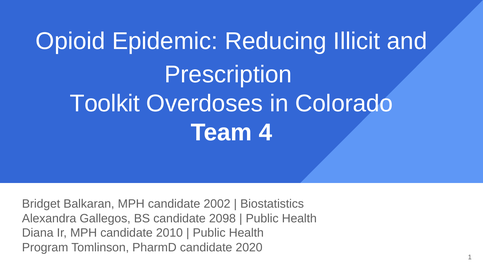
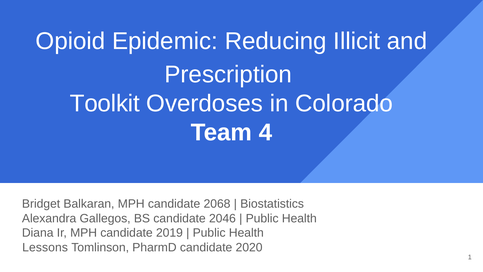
2002: 2002 -> 2068
2098: 2098 -> 2046
2010: 2010 -> 2019
Program: Program -> Lessons
